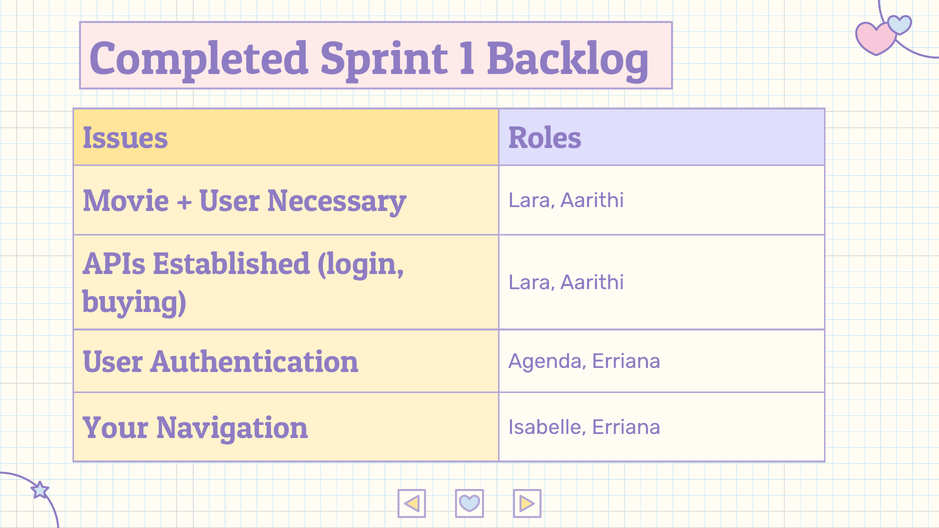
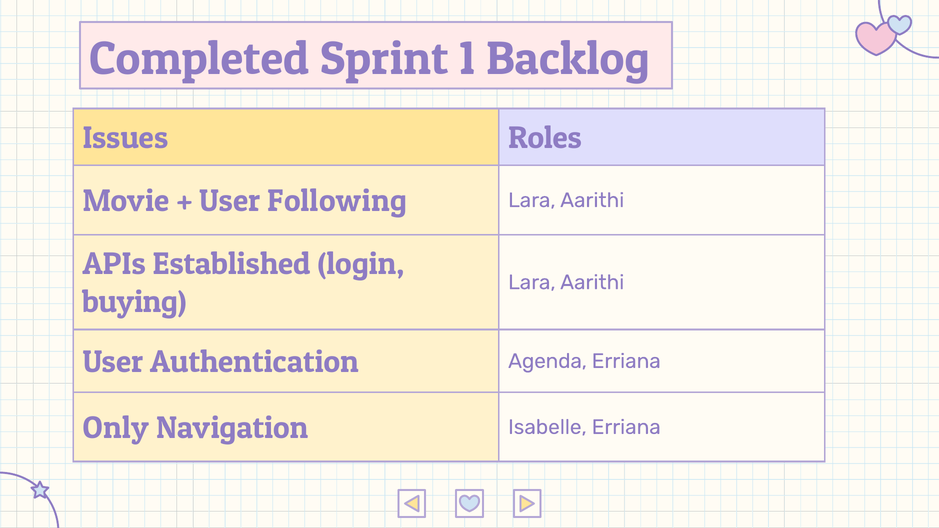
Necessary: Necessary -> Following
Your: Your -> Only
